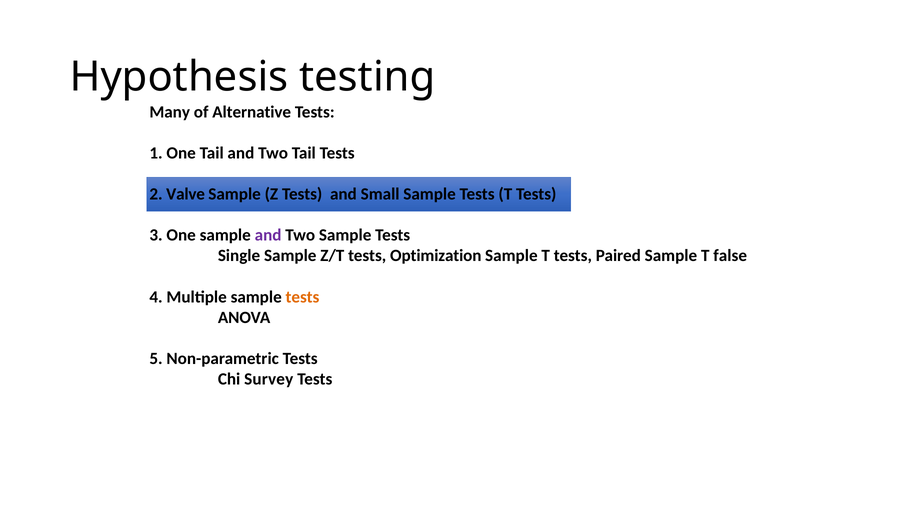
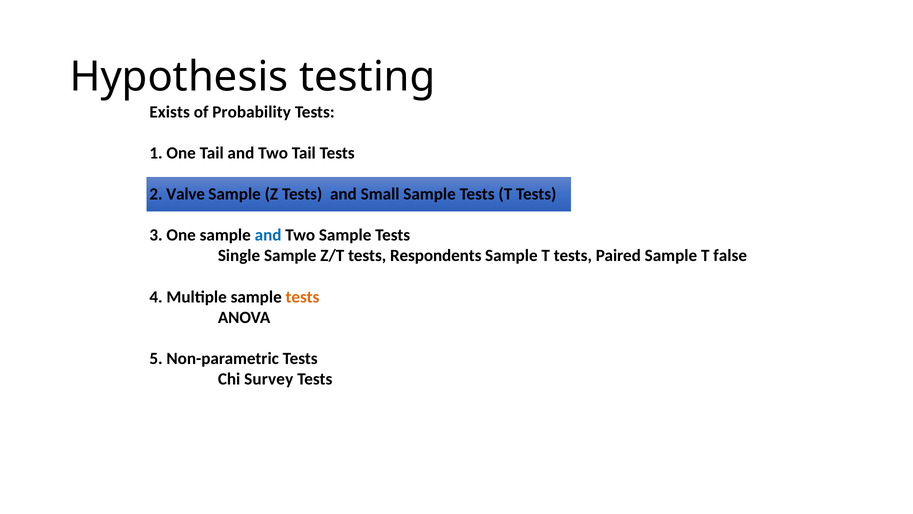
Many: Many -> Exists
Alternative: Alternative -> Probability
and at (268, 235) colour: purple -> blue
Optimization: Optimization -> Respondents
